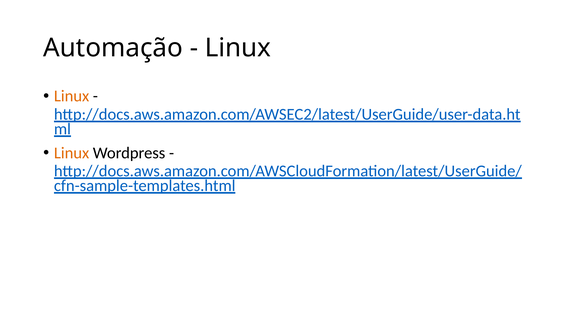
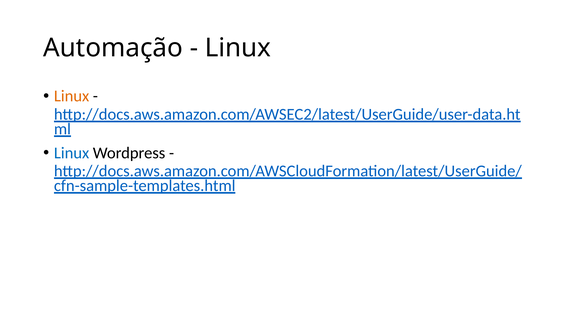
Linux at (72, 153) colour: orange -> blue
